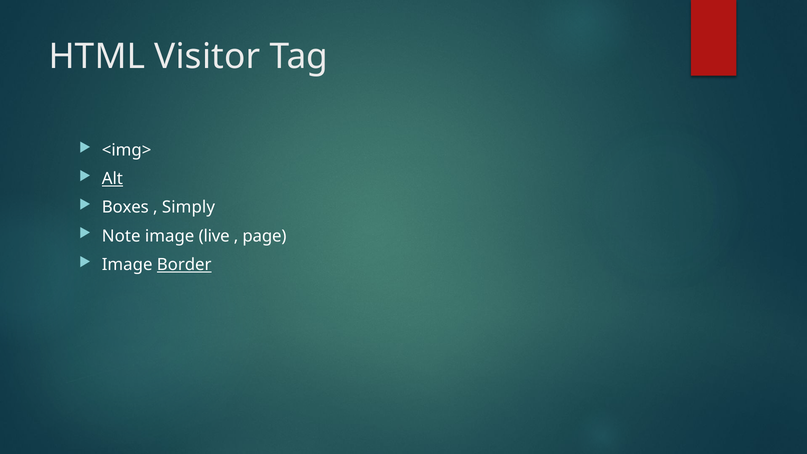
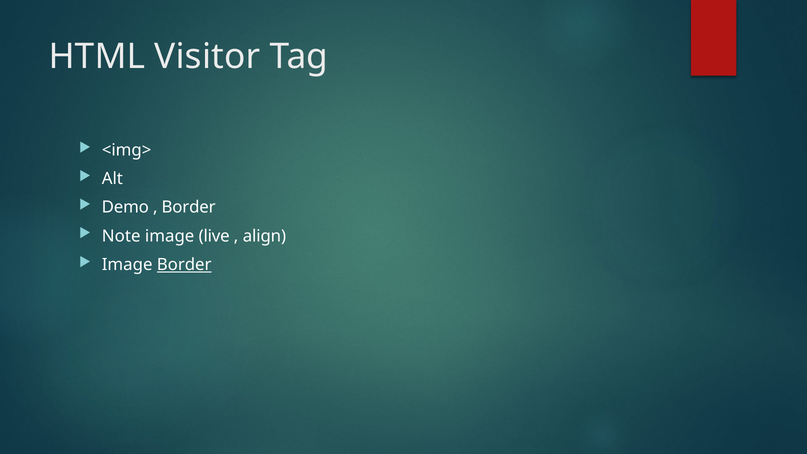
Alt underline: present -> none
Boxes: Boxes -> Demo
Simply at (188, 207): Simply -> Border
page: page -> align
